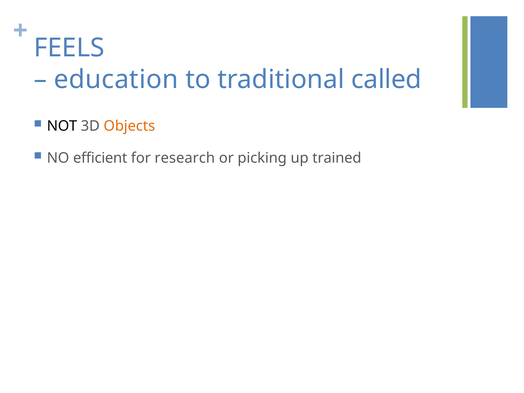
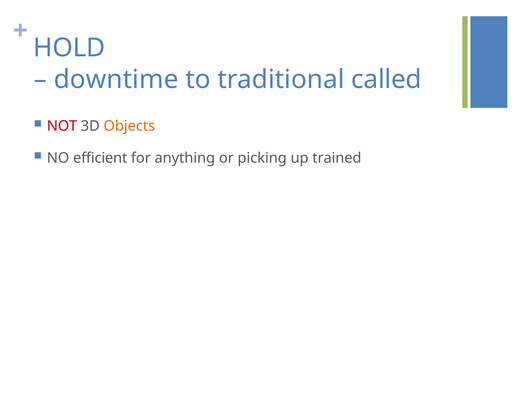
FEELS: FEELS -> HOLD
education: education -> downtime
NOT colour: black -> red
research: research -> anything
